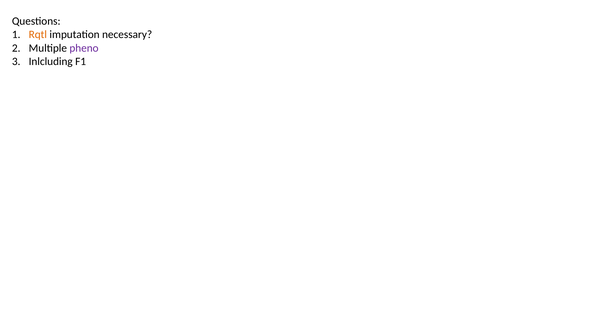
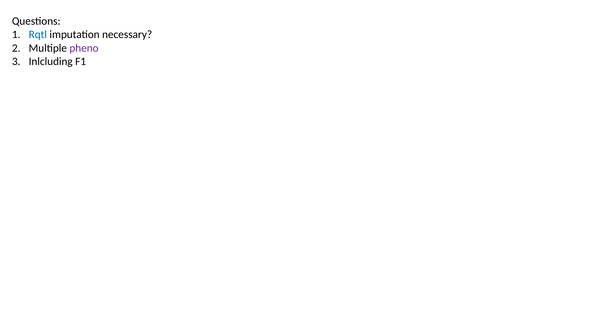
Rqtl colour: orange -> blue
